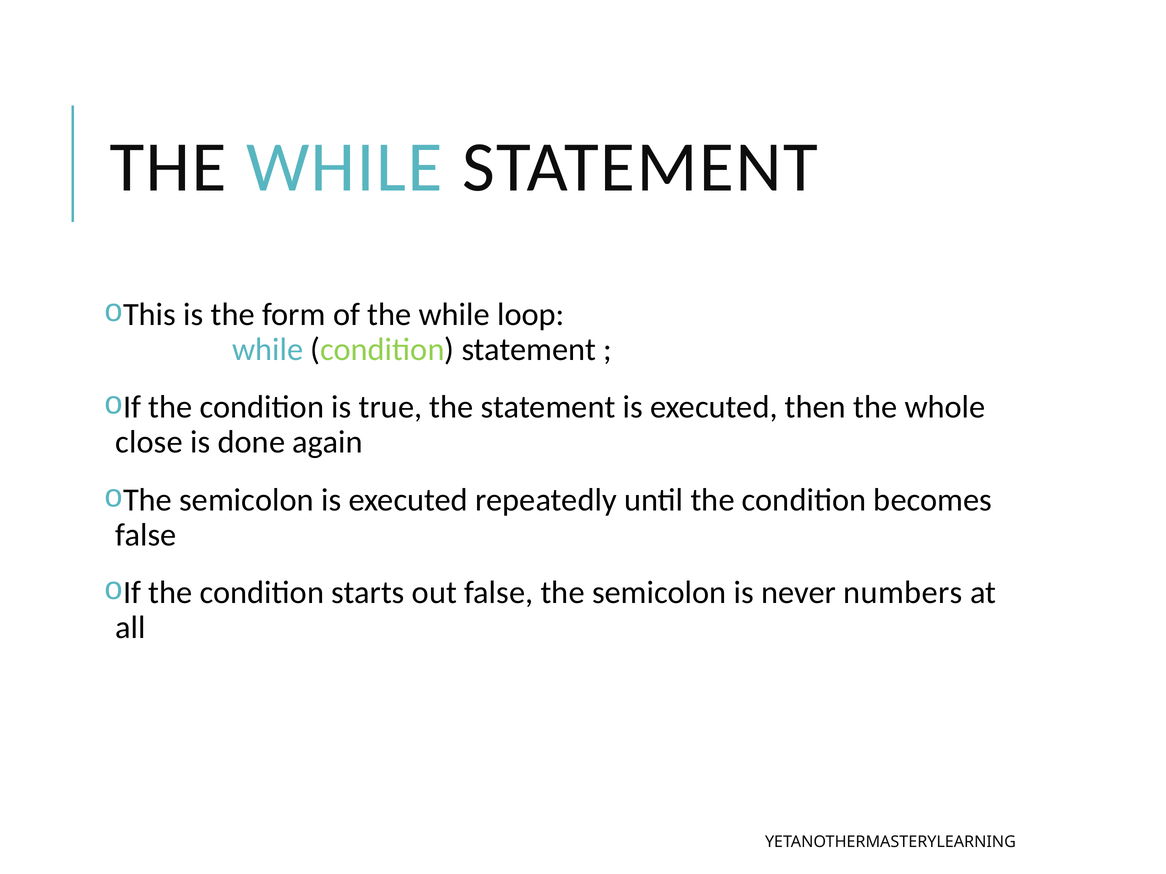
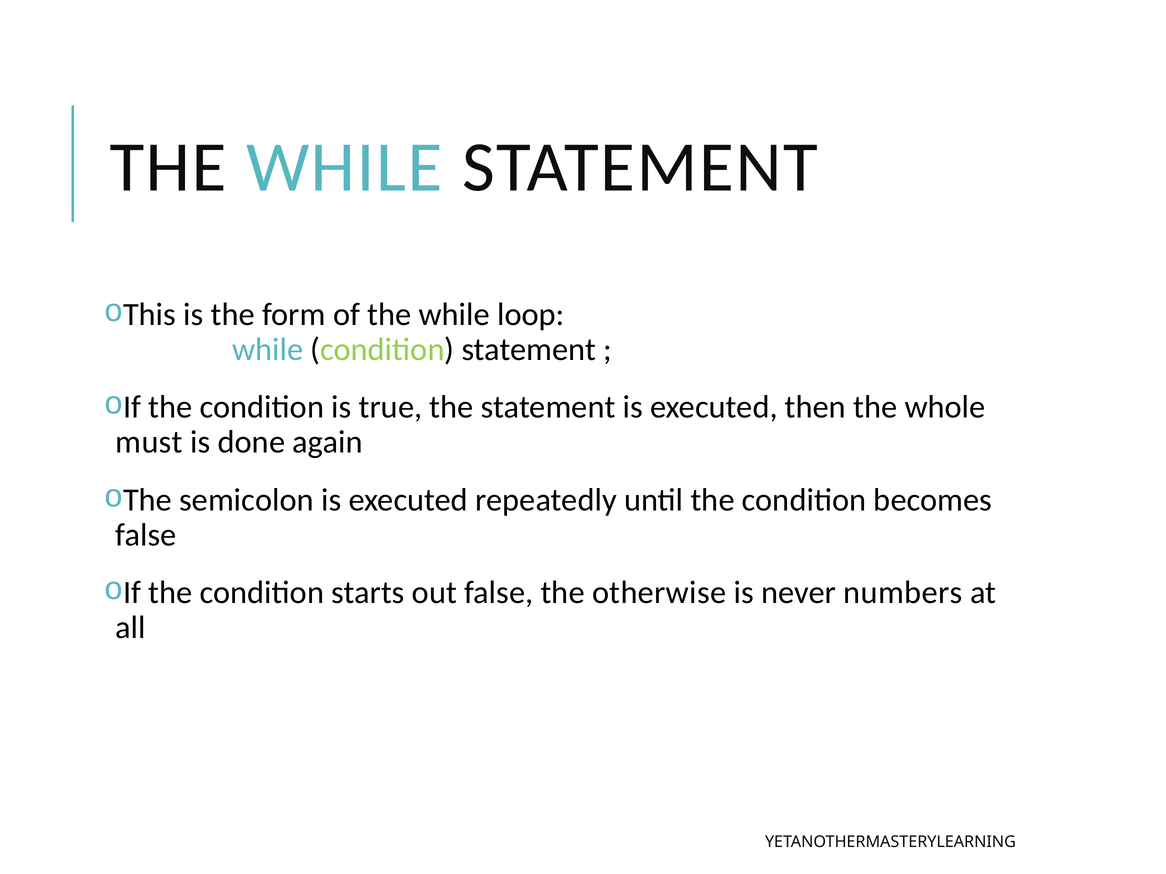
close: close -> must
the semicolon: semicolon -> otherwise
